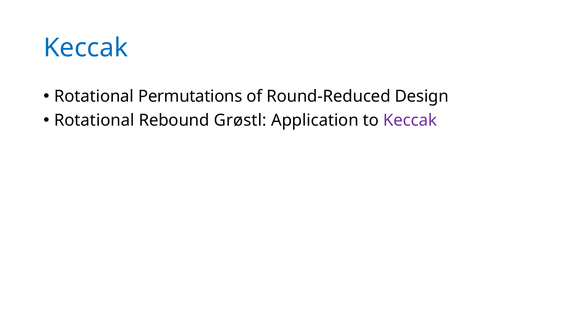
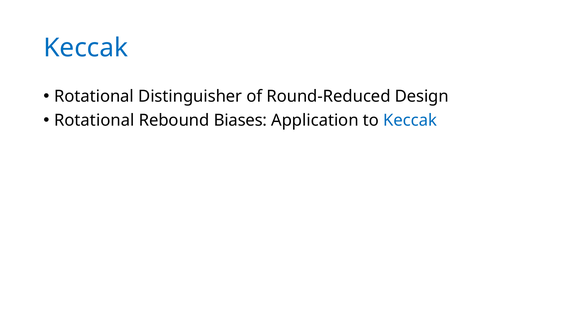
Permutations: Permutations -> Distinguisher
Grøstl: Grøstl -> Biases
Keccak at (410, 120) colour: purple -> blue
